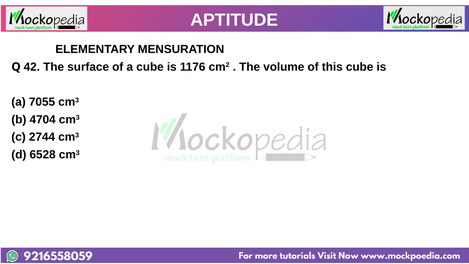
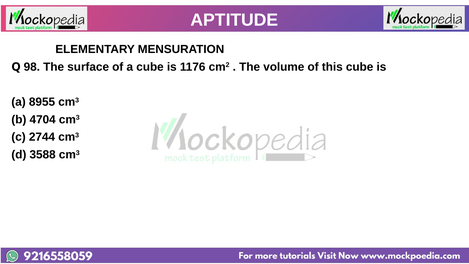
42: 42 -> 98
7055: 7055 -> 8955
6528: 6528 -> 3588
